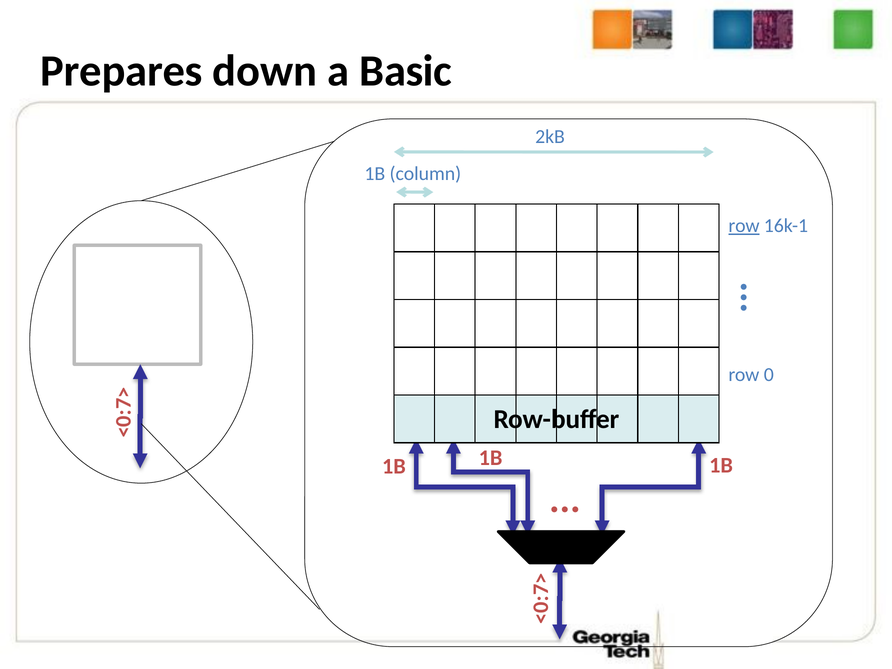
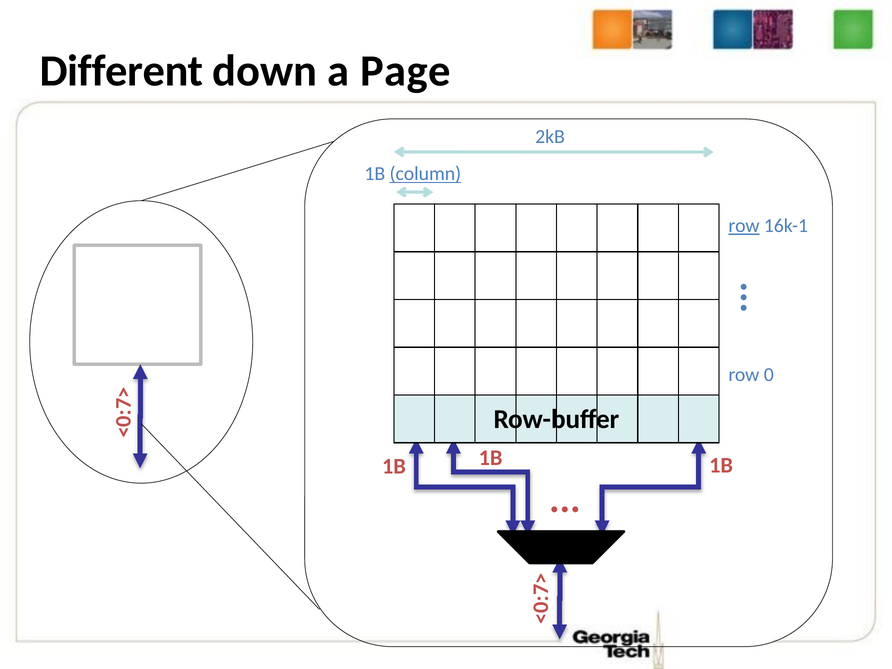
Prepares: Prepares -> Different
Basic: Basic -> Page
column underline: none -> present
